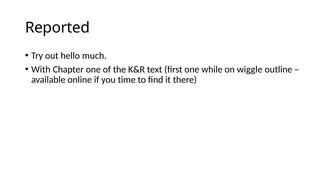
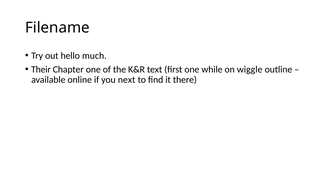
Reported: Reported -> Filename
With: With -> Their
time: time -> next
